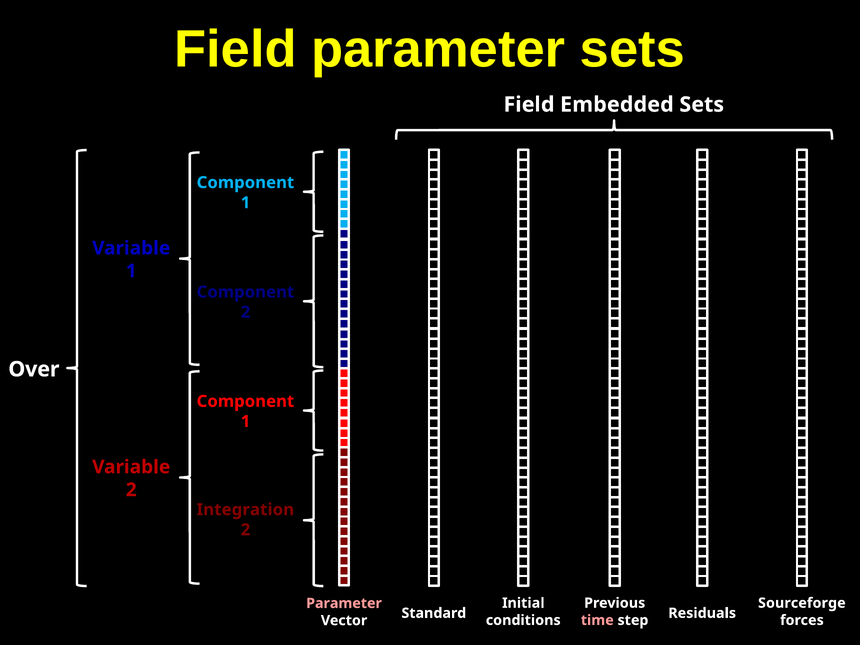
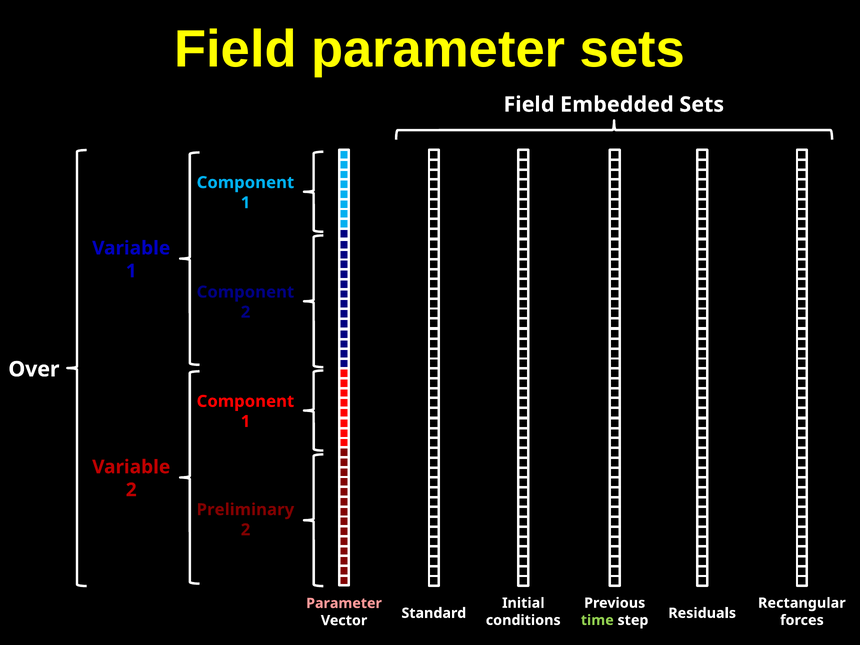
Integration: Integration -> Preliminary
Sourceforge: Sourceforge -> Rectangular
time colour: pink -> light green
